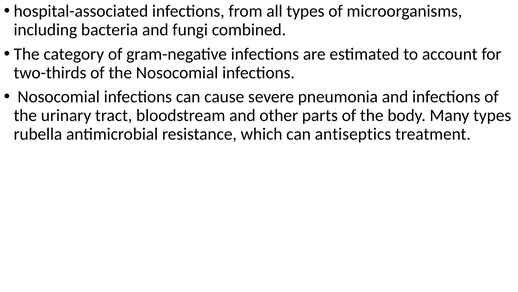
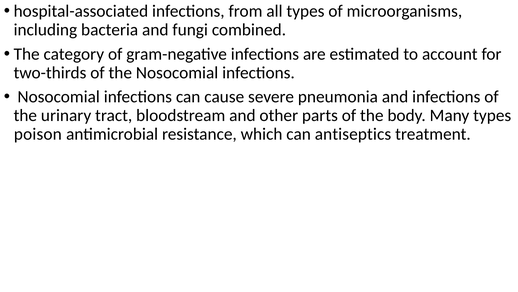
rubella: rubella -> poison
